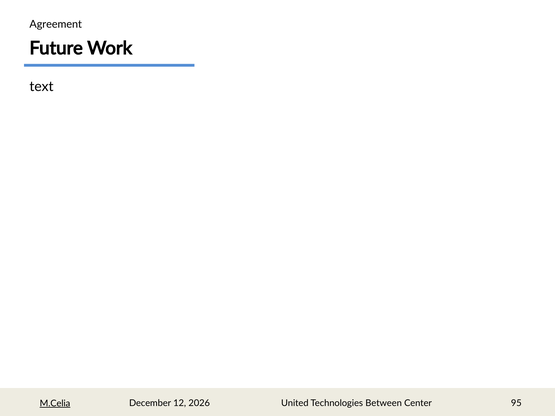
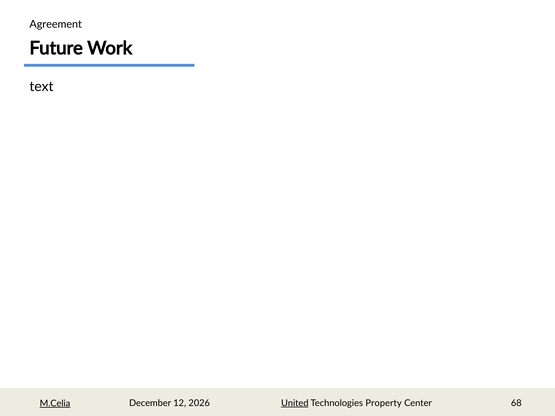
United underline: none -> present
Between: Between -> Property
95: 95 -> 68
